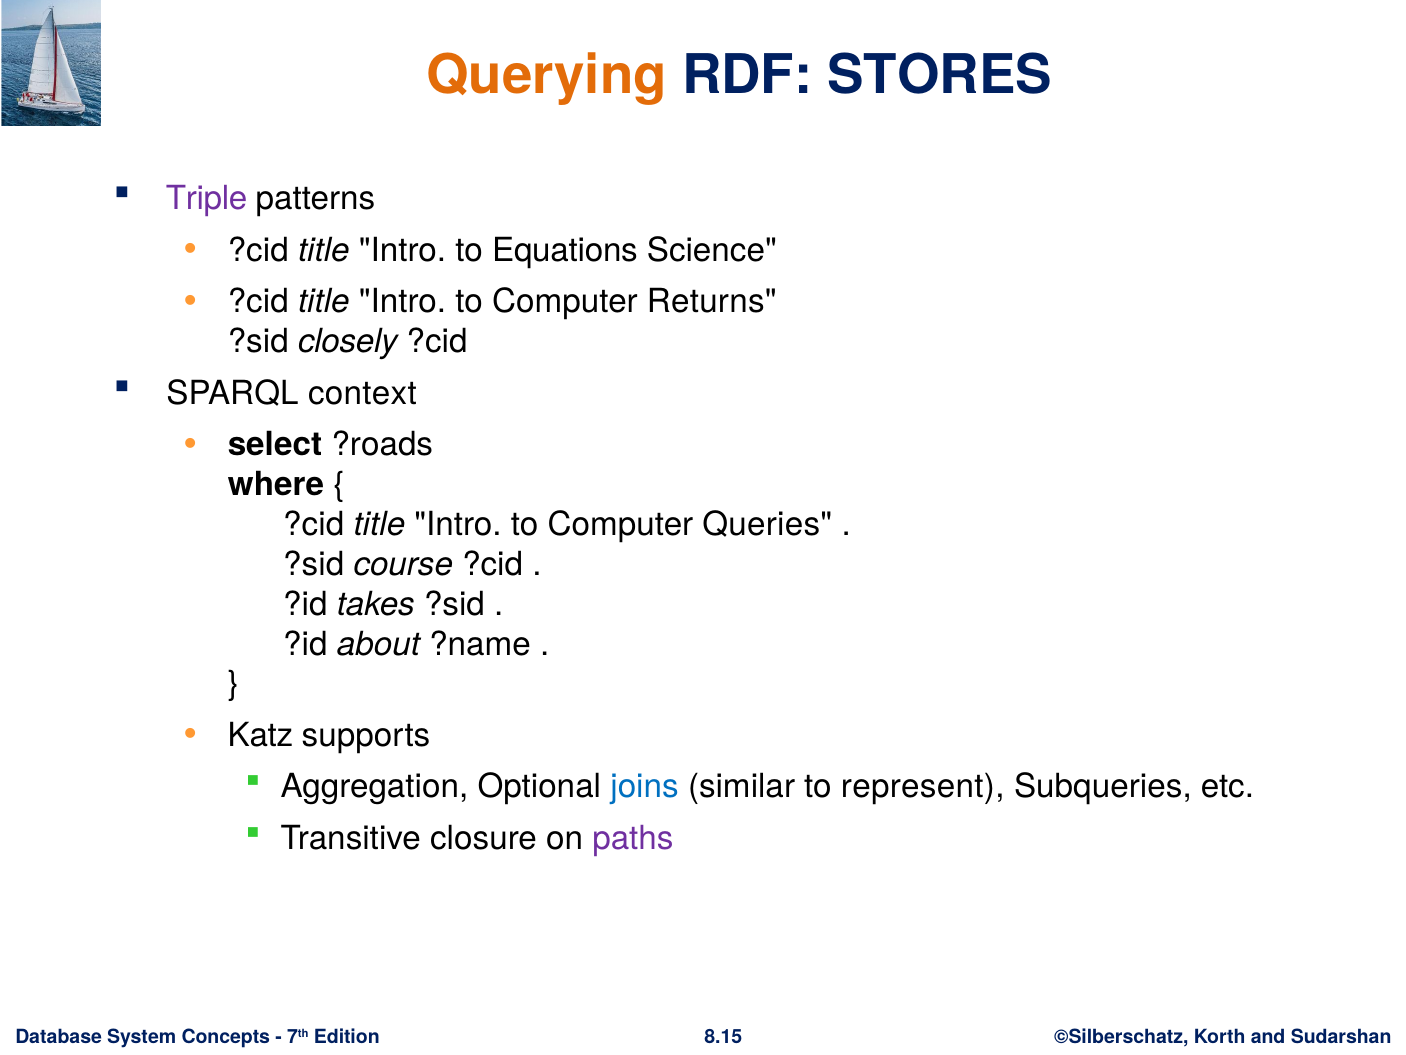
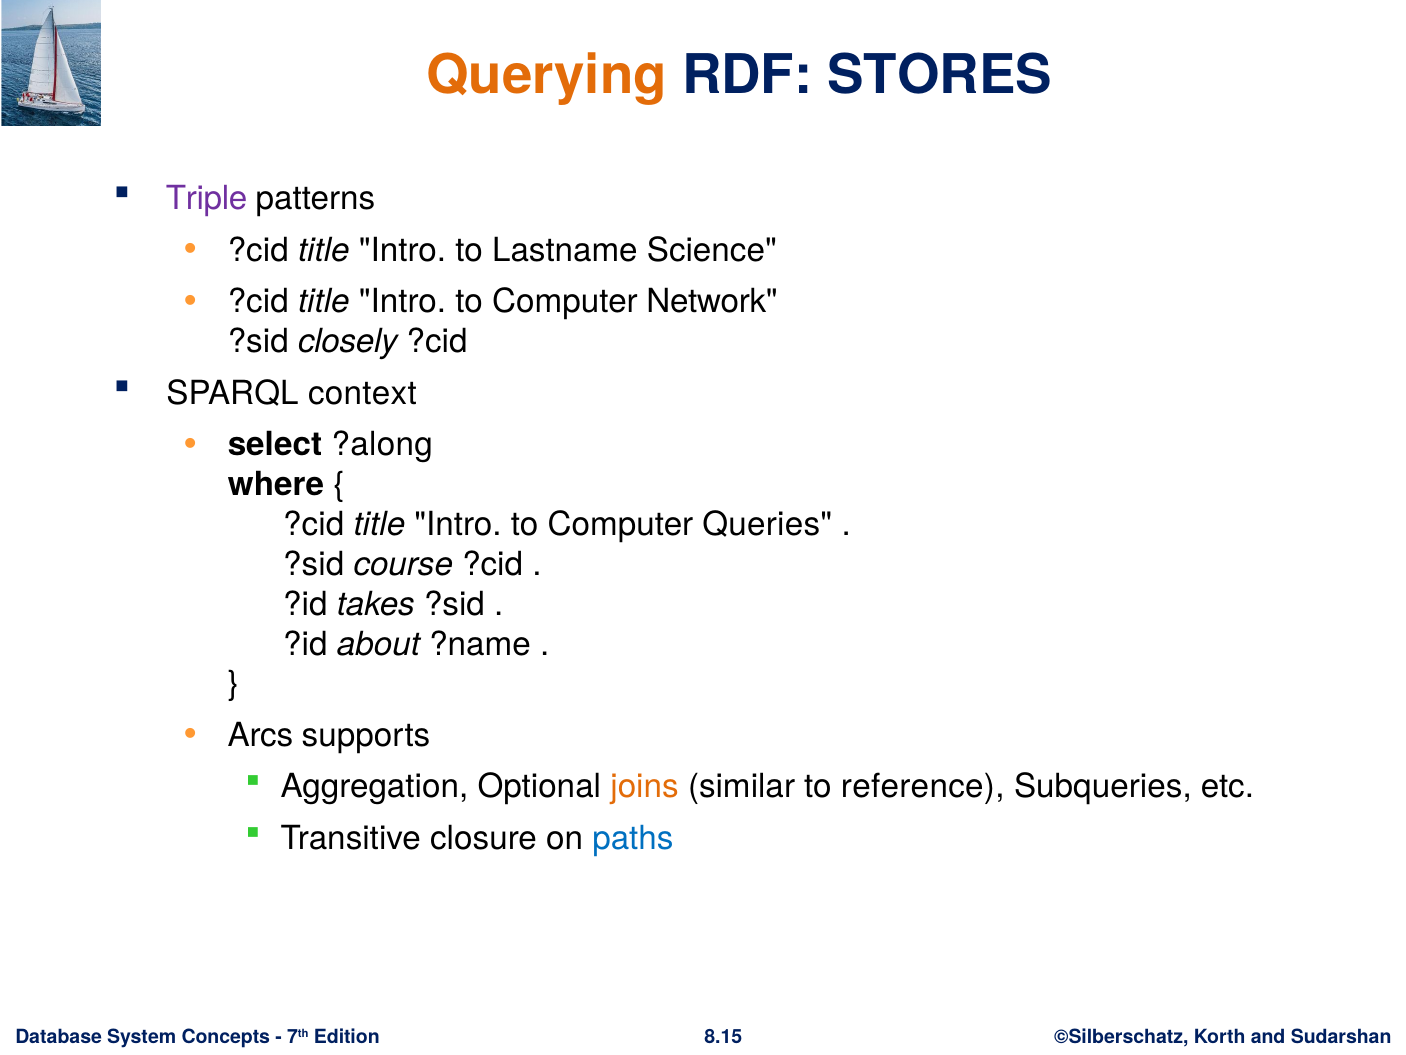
Equations: Equations -> Lastname
Returns: Returns -> Network
?roads: ?roads -> ?along
Katz: Katz -> Arcs
joins colour: blue -> orange
represent: represent -> reference
paths colour: purple -> blue
